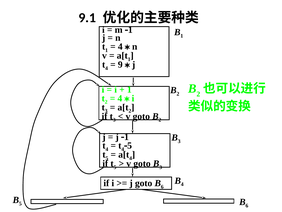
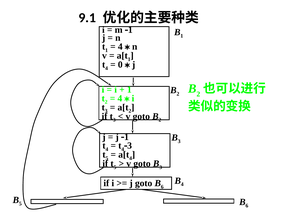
9: 9 -> 0
5 at (130, 145): 5 -> 3
